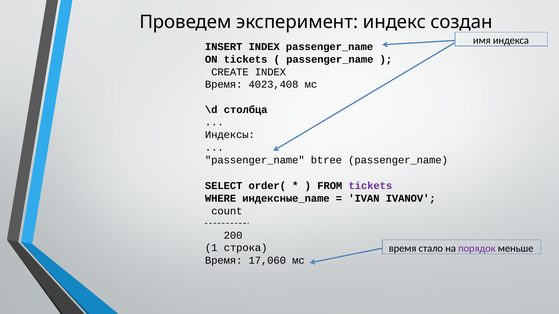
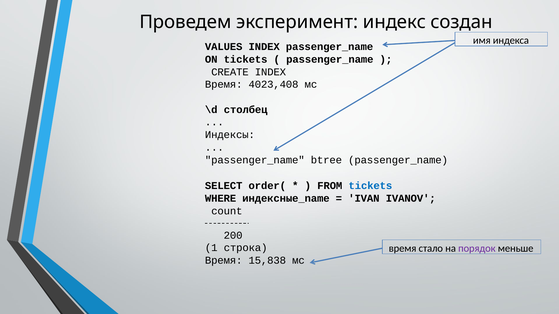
INSERT: INSERT -> VALUES
столбца: столбца -> столбец
tickets at (370, 186) colour: purple -> blue
17,060: 17,060 -> 15,838
